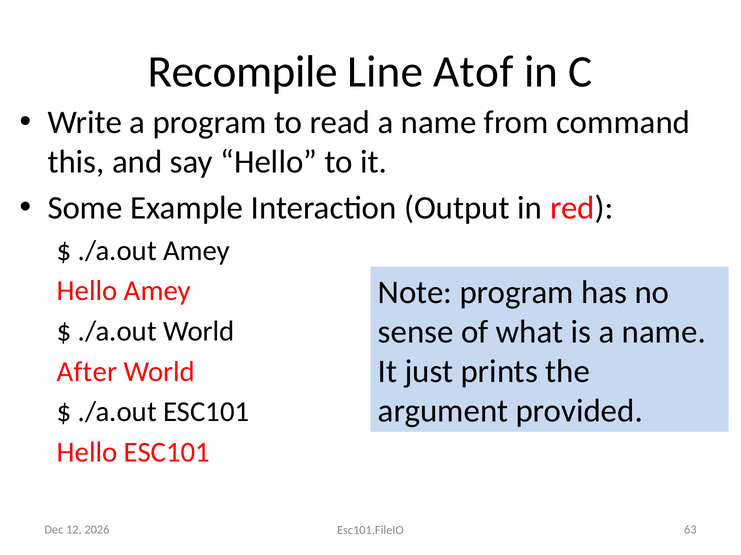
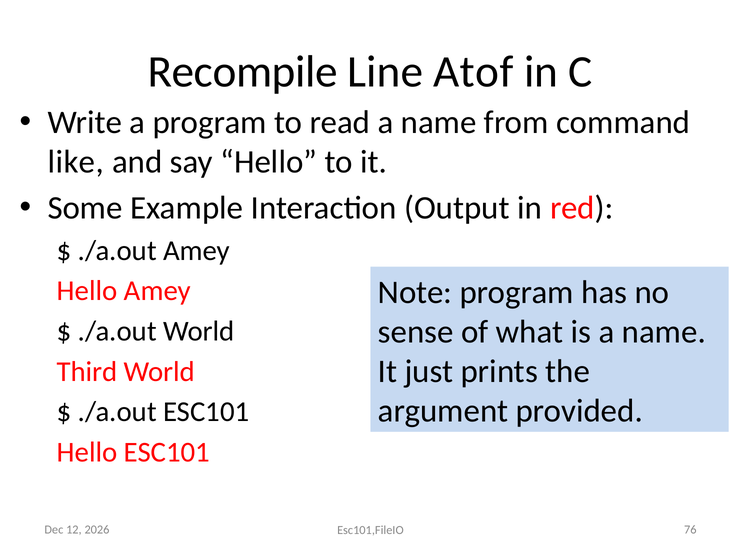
this: this -> like
After: After -> Third
63: 63 -> 76
